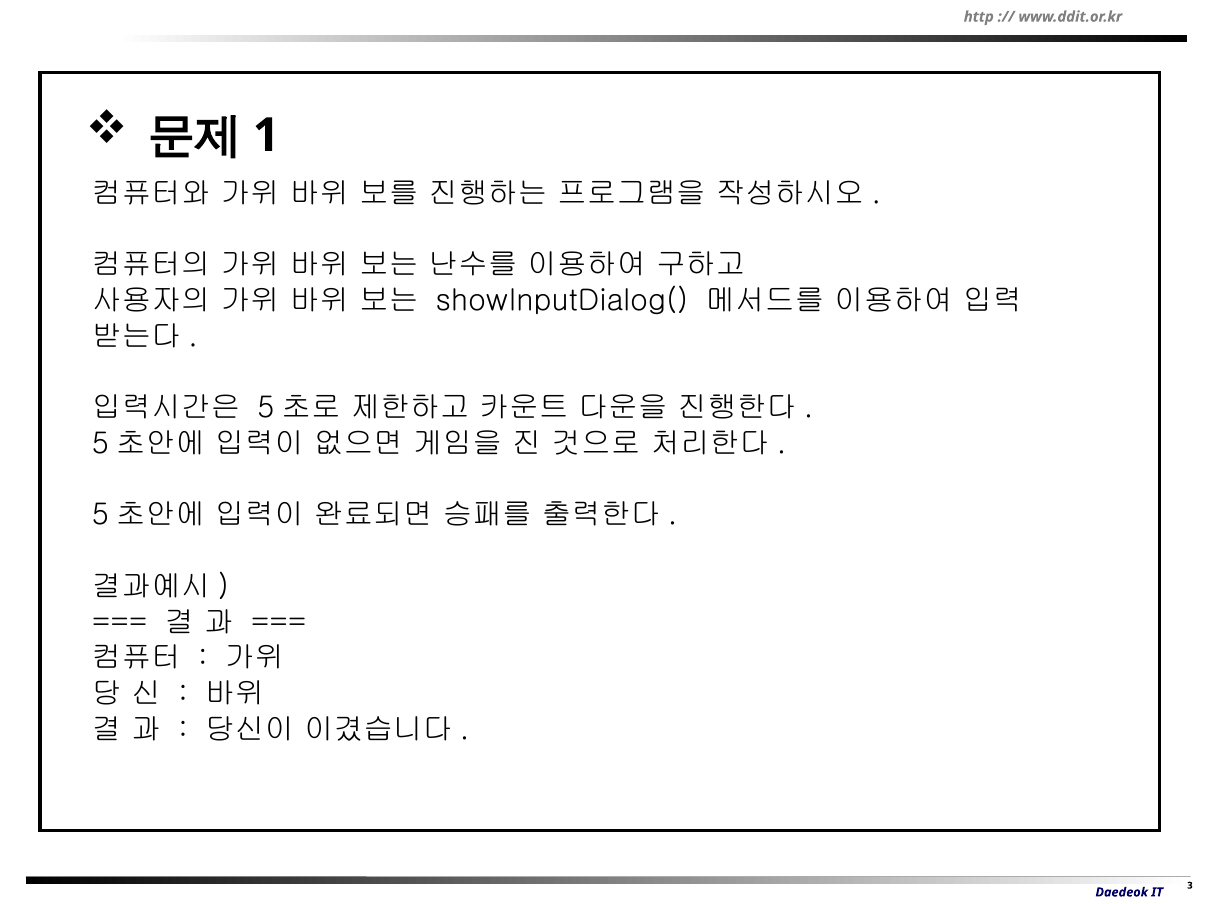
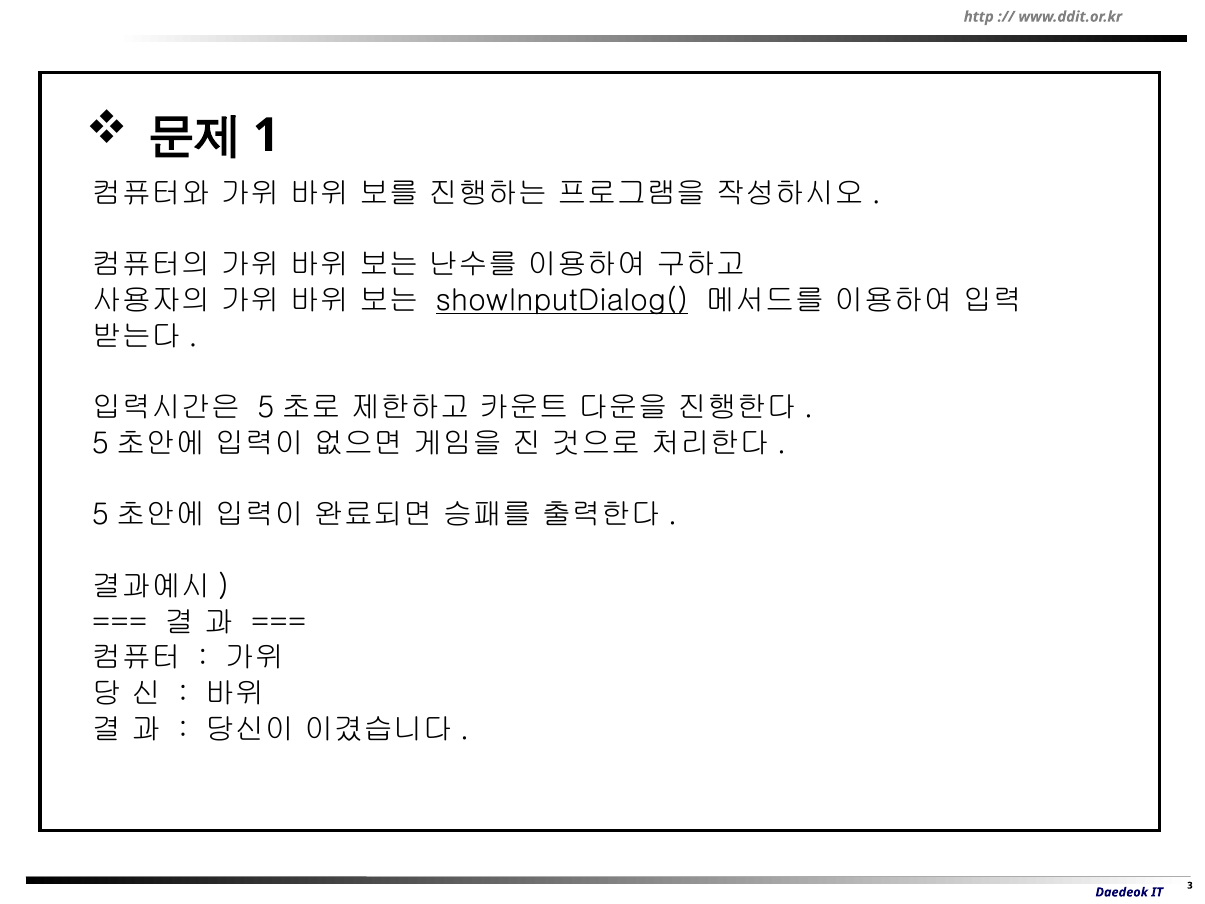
showInputDialog( underline: none -> present
